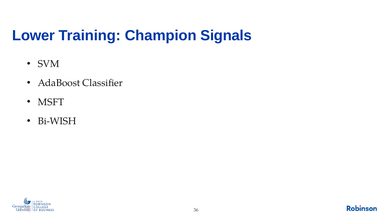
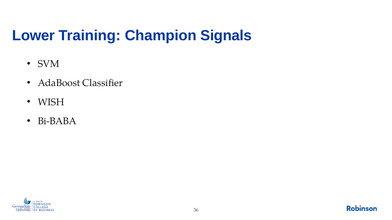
MSFT: MSFT -> WISH
Bi-WISH: Bi-WISH -> Bi-BABA
